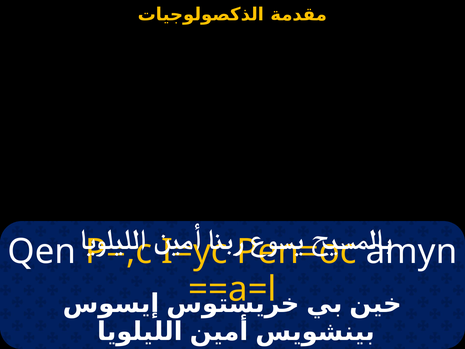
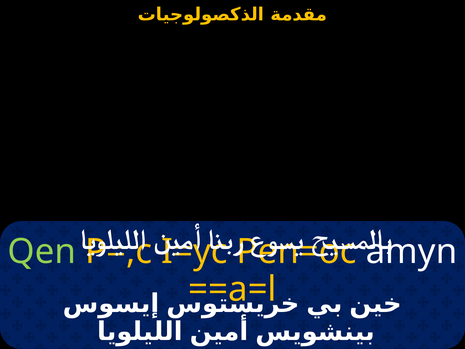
Qen colour: white -> light green
